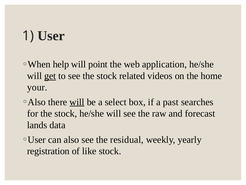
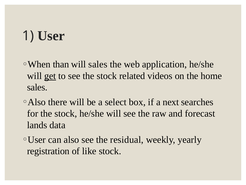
help: help -> than
will point: point -> sales
your at (37, 87): your -> sales
will at (77, 102) underline: present -> none
past: past -> next
